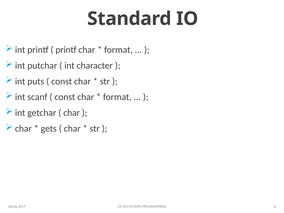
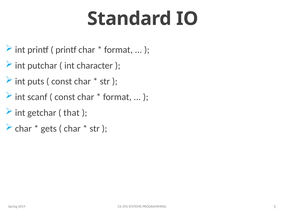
char at (72, 113): char -> that
